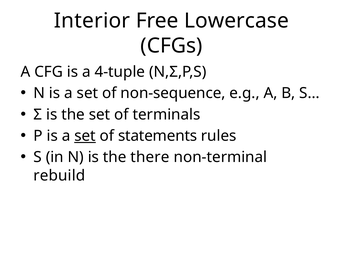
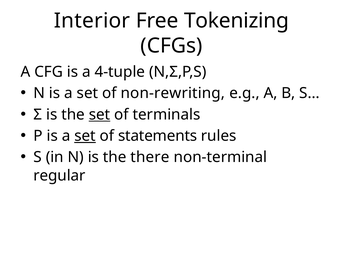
Lowercase: Lowercase -> Tokenizing
non-sequence: non-sequence -> non-rewriting
set at (99, 115) underline: none -> present
rebuild: rebuild -> regular
